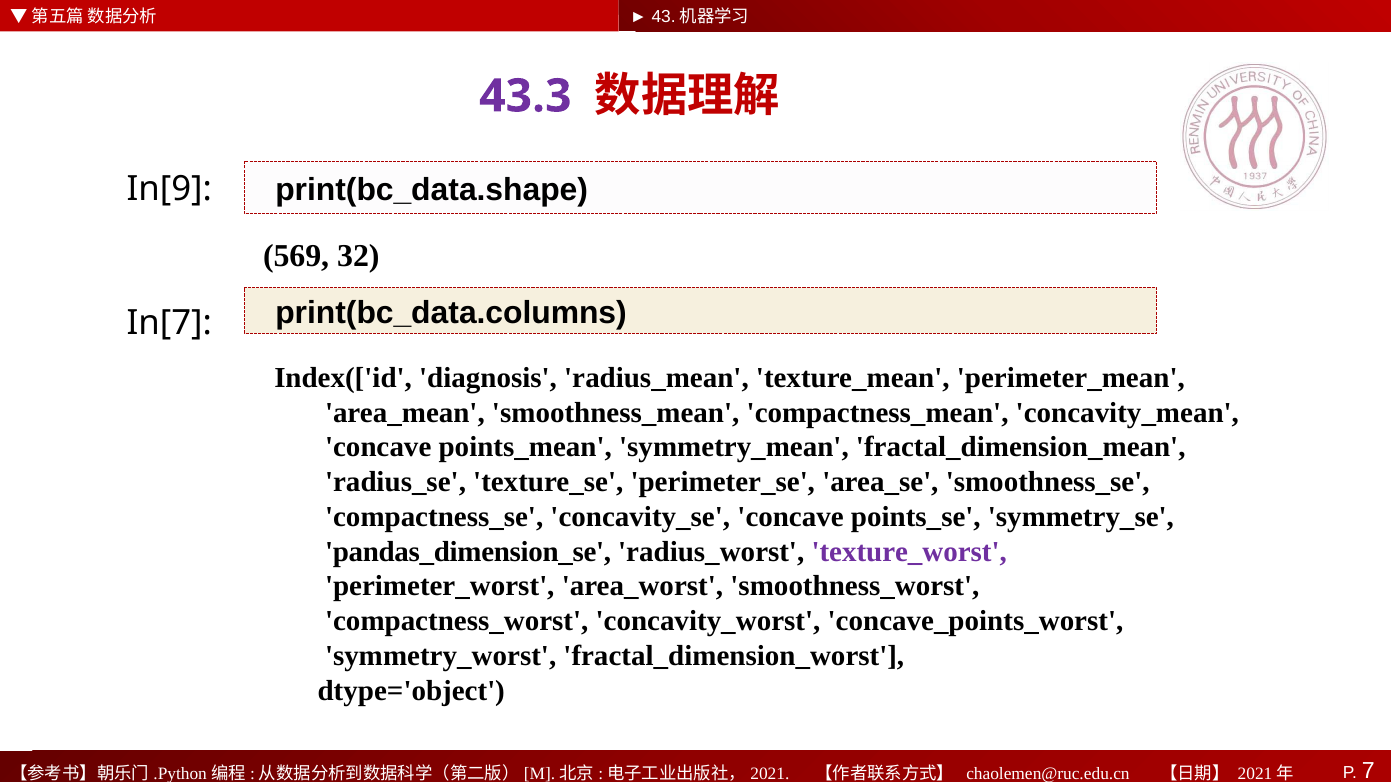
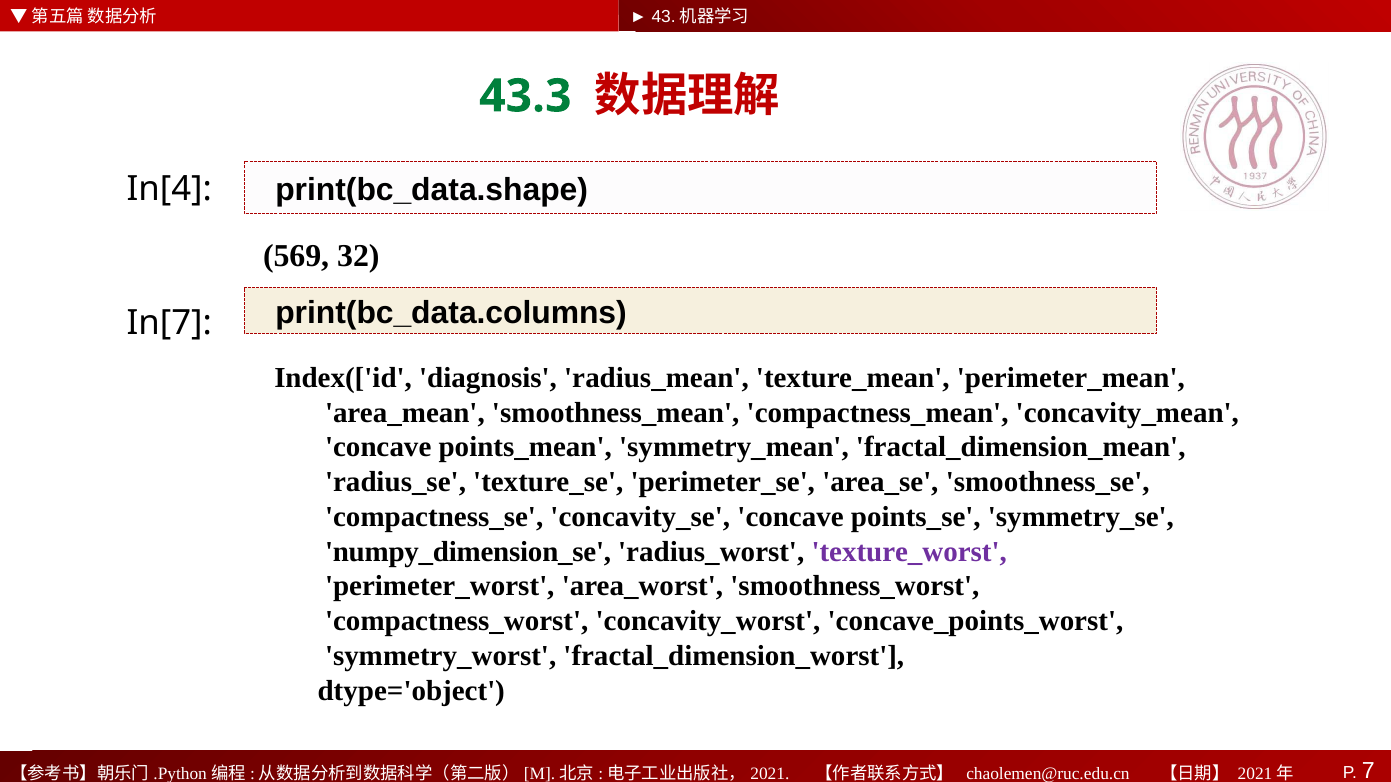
43.3 colour: purple -> green
In[9: In[9 -> In[4
pandas_dimension_se: pandas_dimension_se -> numpy_dimension_se
